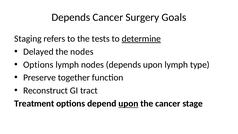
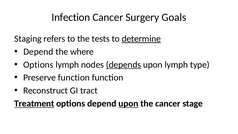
Depends at (71, 17): Depends -> Infection
Delayed at (38, 52): Delayed -> Depend
the nodes: nodes -> where
depends at (123, 65) underline: none -> present
Preserve together: together -> function
Treatment underline: none -> present
